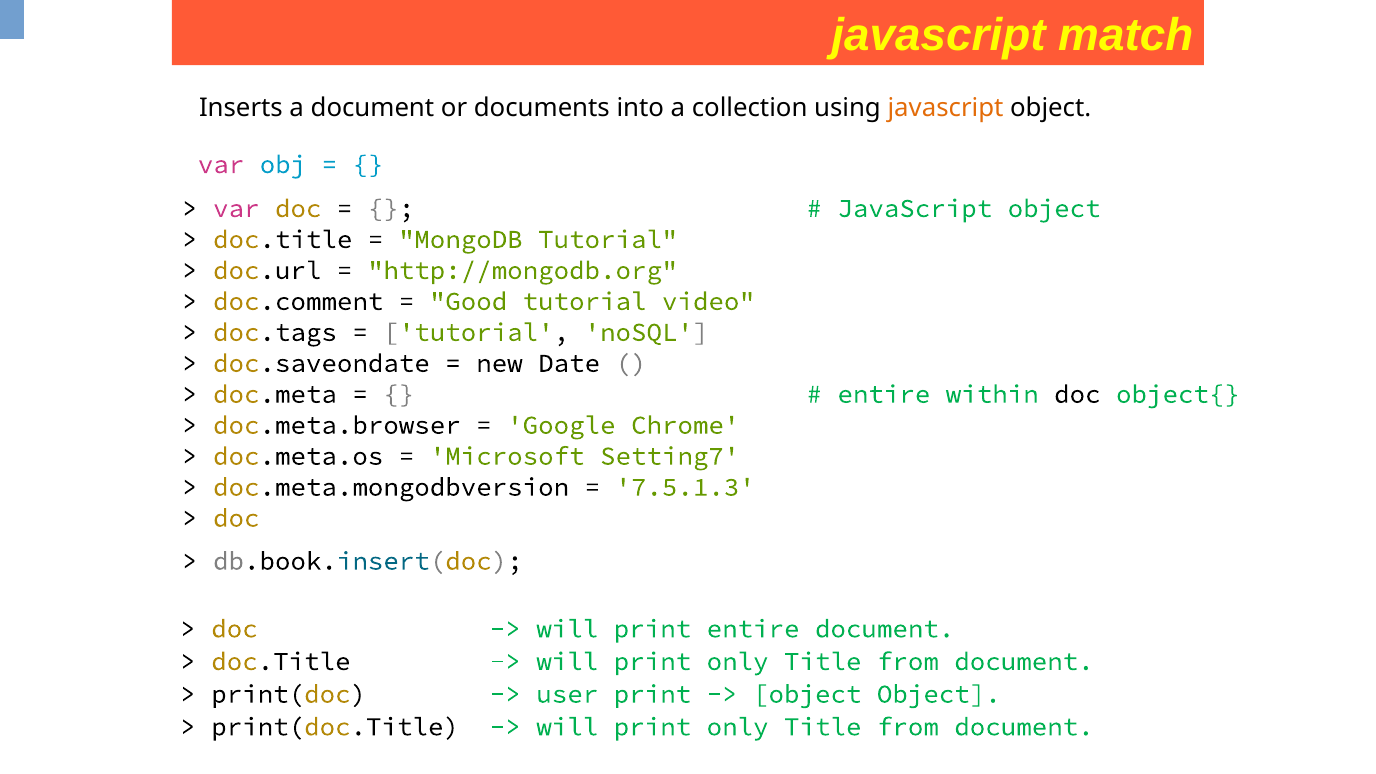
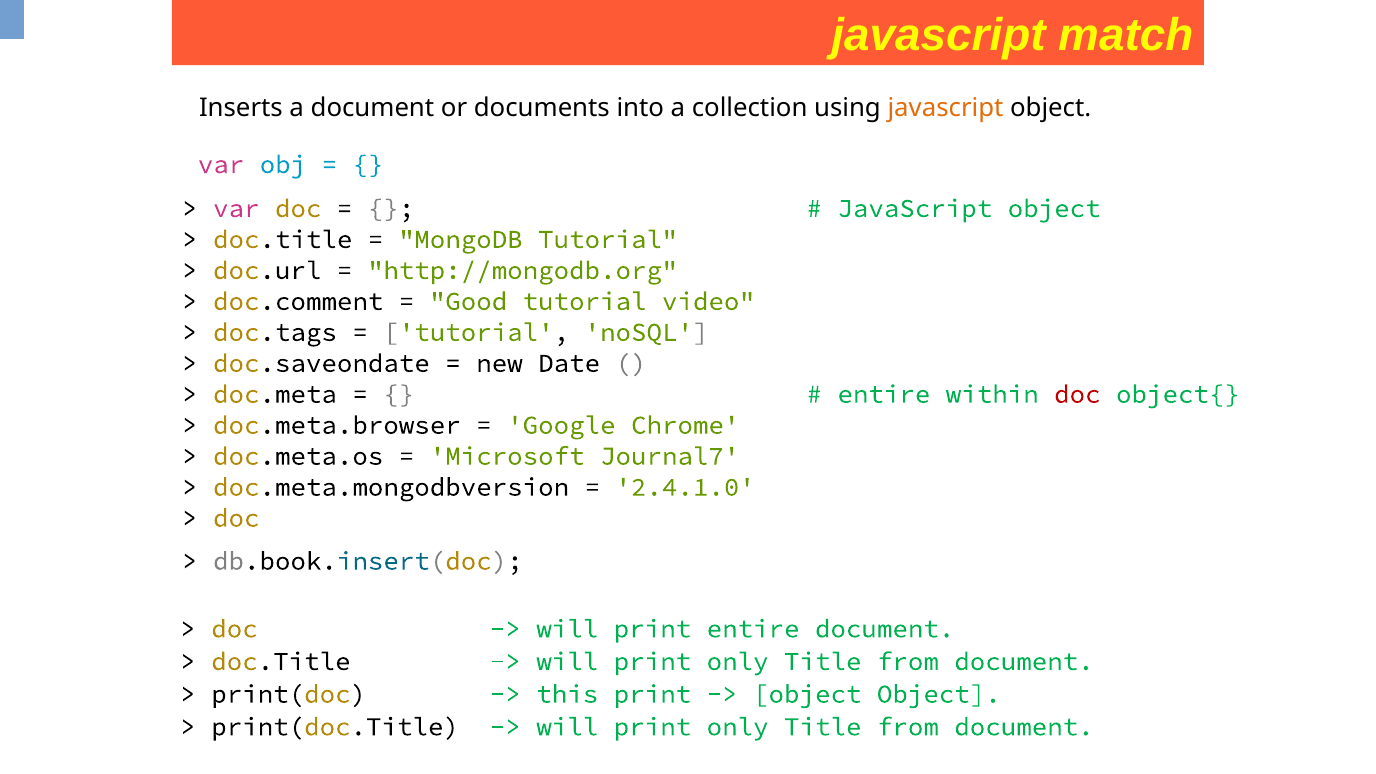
doc at (1077, 394) colour: black -> red
Setting7: Setting7 -> Journal7
7.5.1.3: 7.5.1.3 -> 2.4.1.0
user: user -> this
